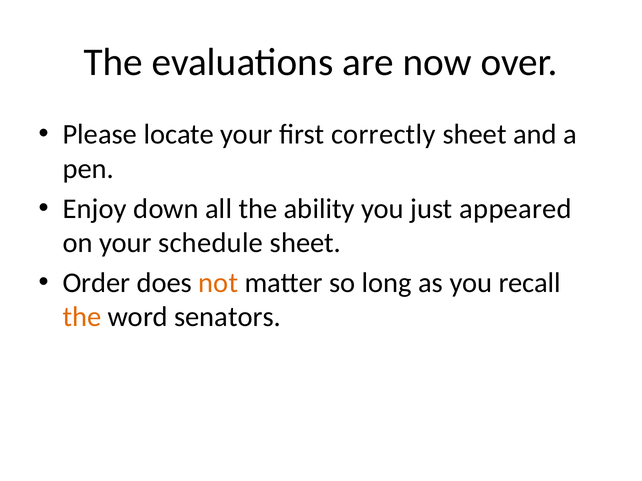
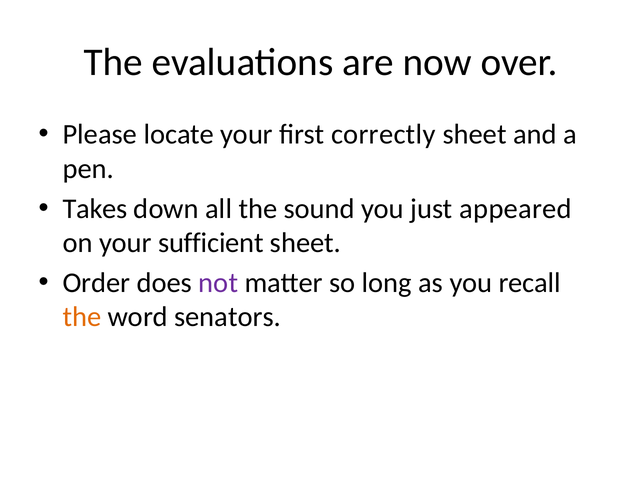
Enjoy: Enjoy -> Takes
ability: ability -> sound
schedule: schedule -> sufficient
not colour: orange -> purple
